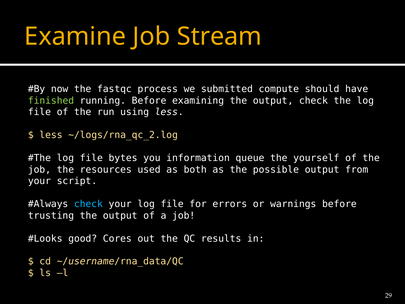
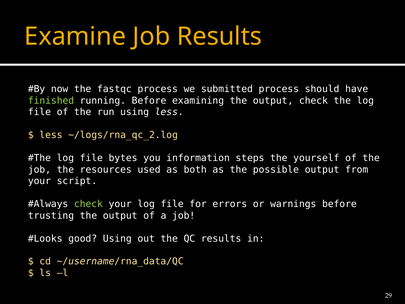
Job Stream: Stream -> Results
submitted compute: compute -> process
queue: queue -> steps
check at (88, 204) colour: light blue -> light green
good Cores: Cores -> Using
